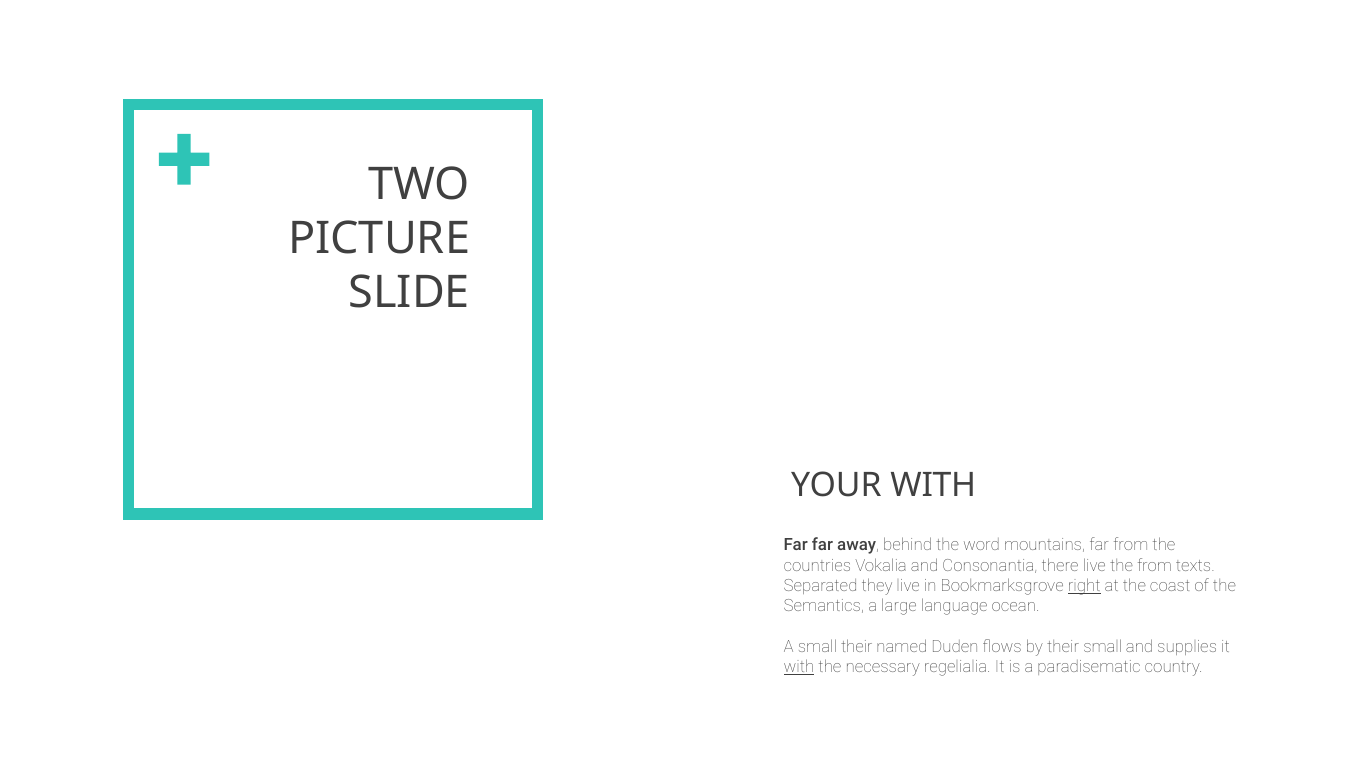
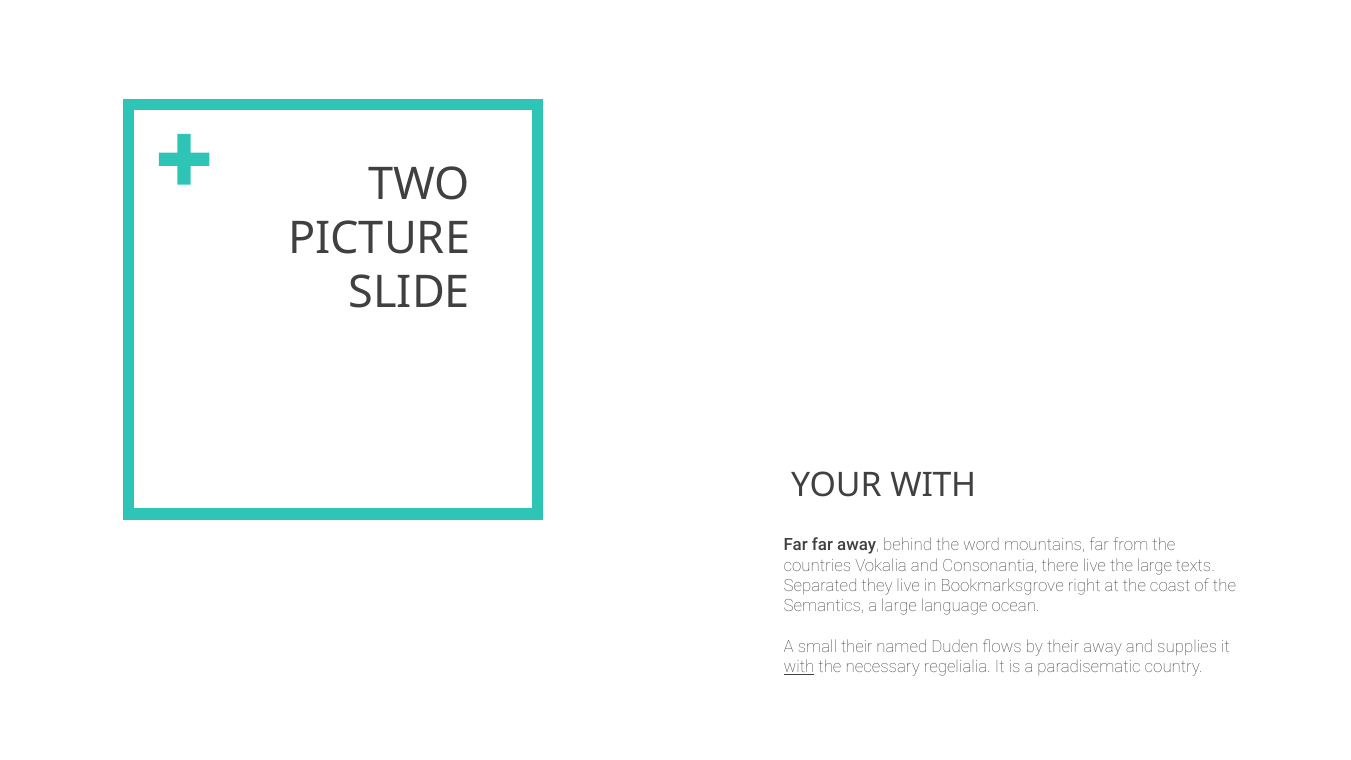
the from: from -> large
right underline: present -> none
their small: small -> away
